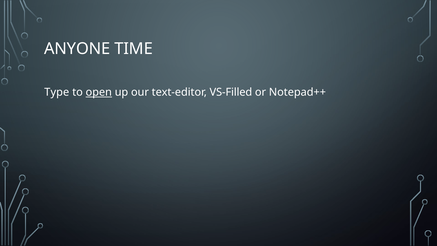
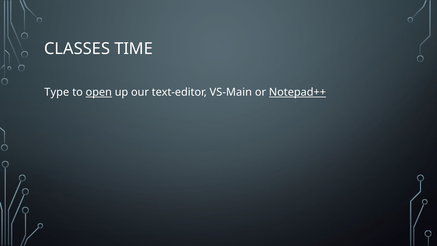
ANYONE: ANYONE -> CLASSES
VS-Filled: VS-Filled -> VS-Main
Notepad++ underline: none -> present
